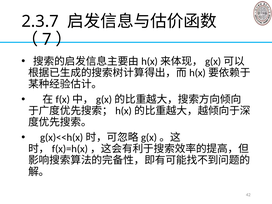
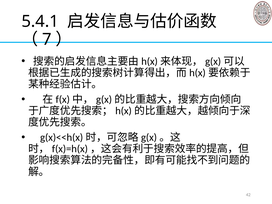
2.3.7: 2.3.7 -> 5.4.1
